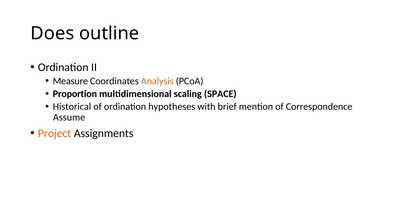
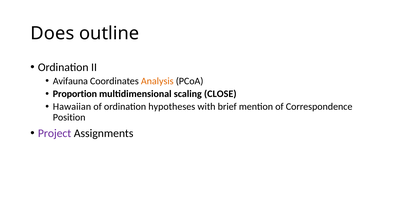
Measure: Measure -> Avifauna
SPACE: SPACE -> CLOSE
Historical: Historical -> Hawaiian
Assume: Assume -> Position
Project colour: orange -> purple
